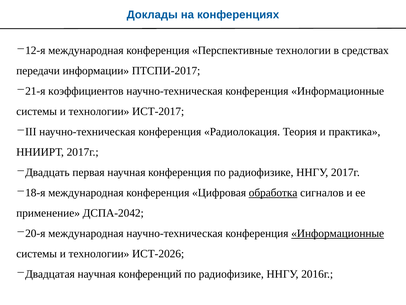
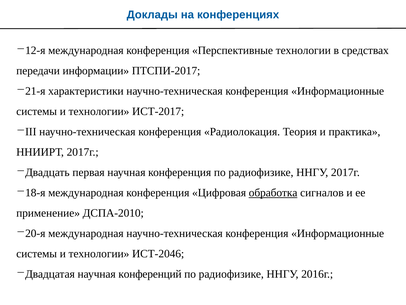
коэффициентов: коэффициентов -> характеристики
ДСПА-2042: ДСПА-2042 -> ДСПА-2010
Информационные at (338, 233) underline: present -> none
ИСТ-2026: ИСТ-2026 -> ИСТ-2046
